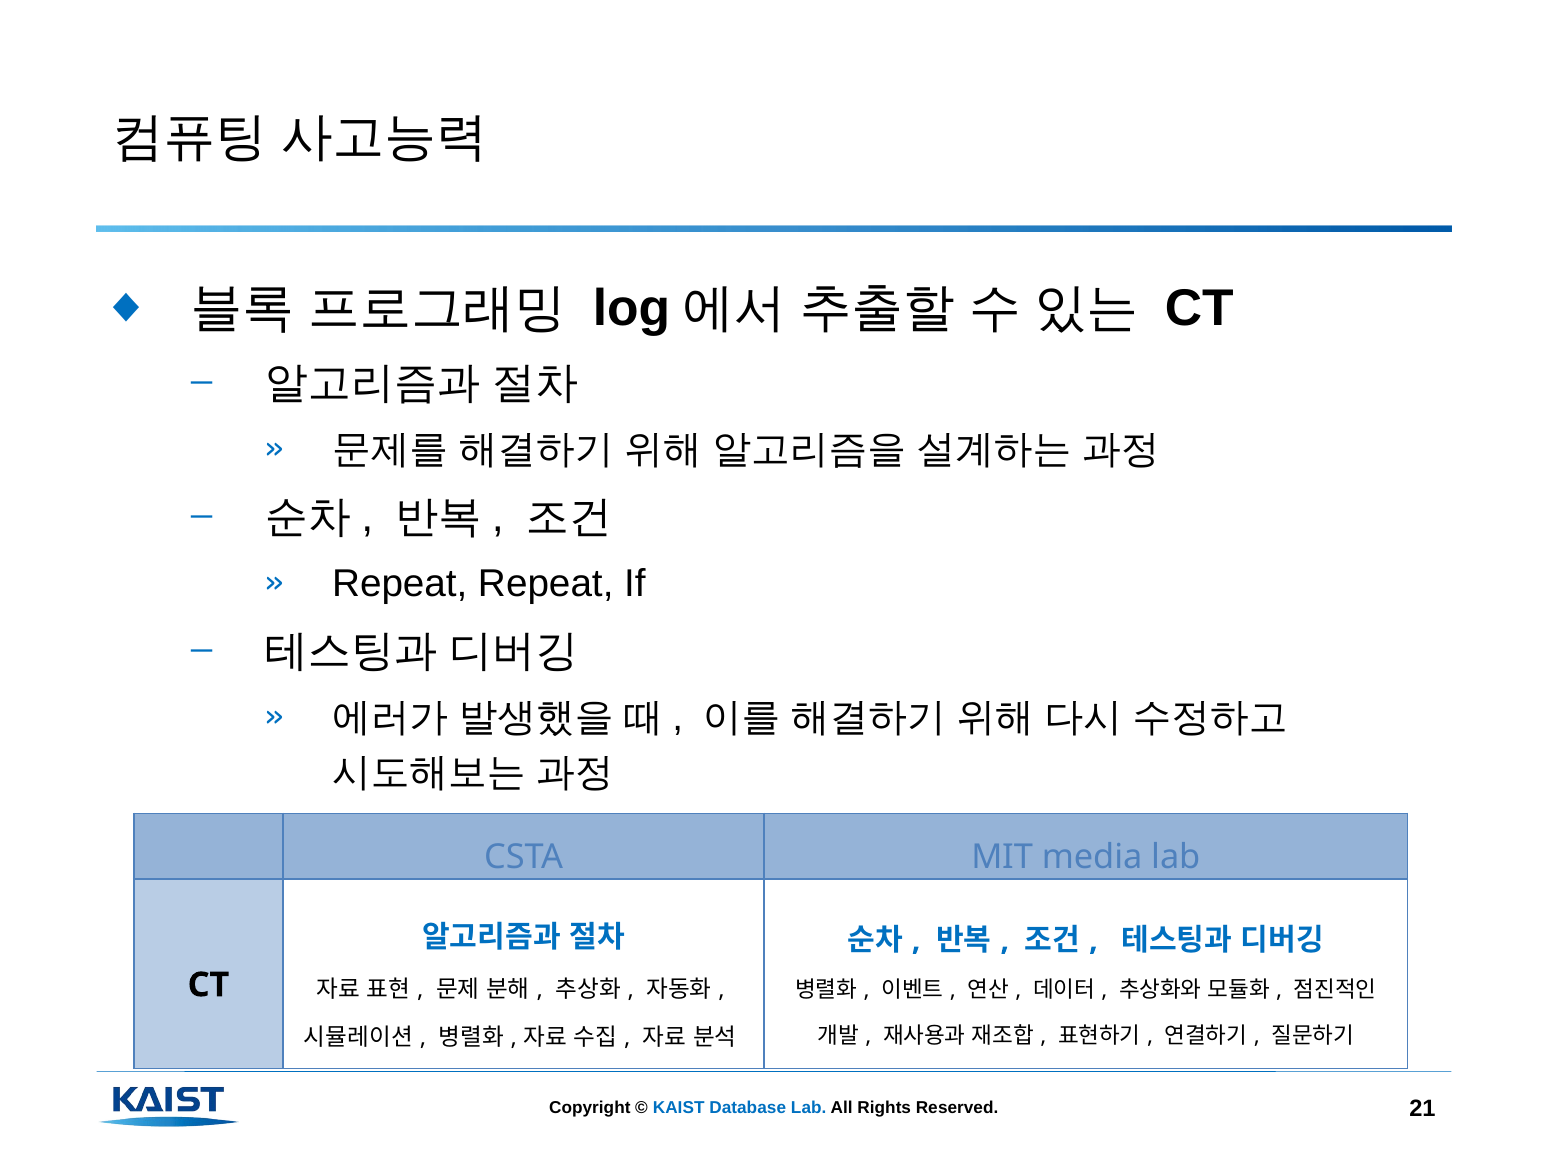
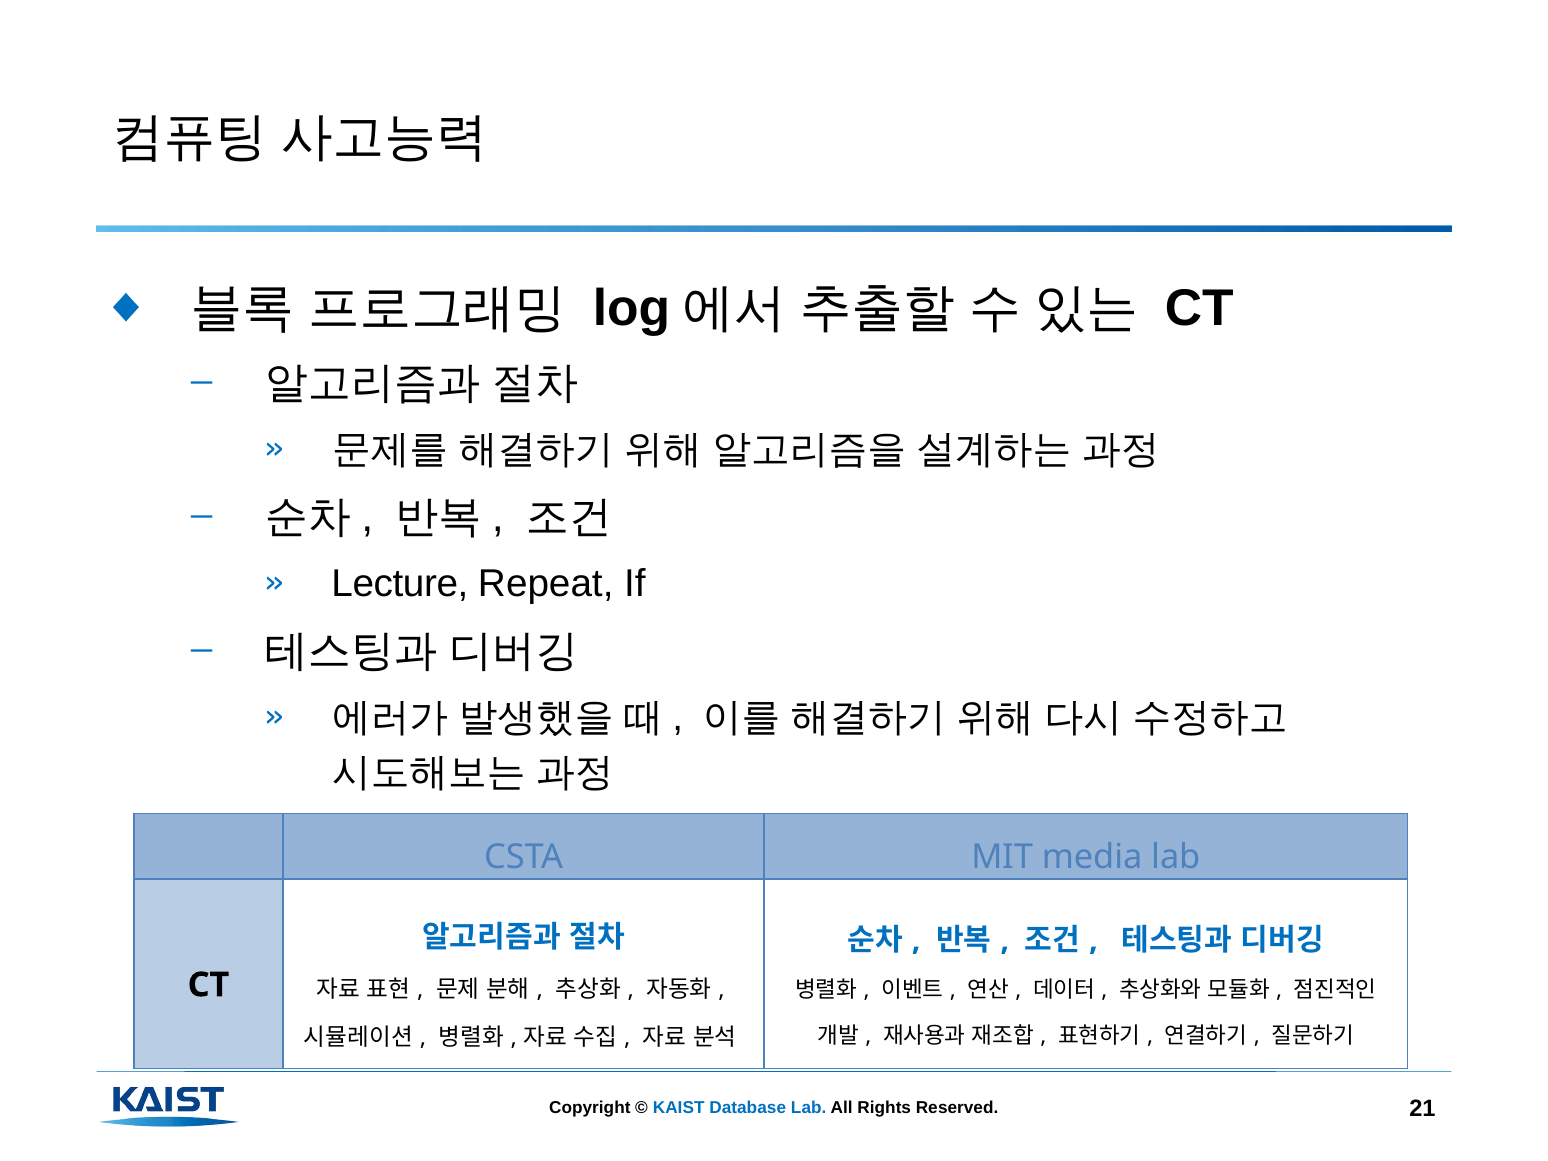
Repeat at (400, 583): Repeat -> Lecture
